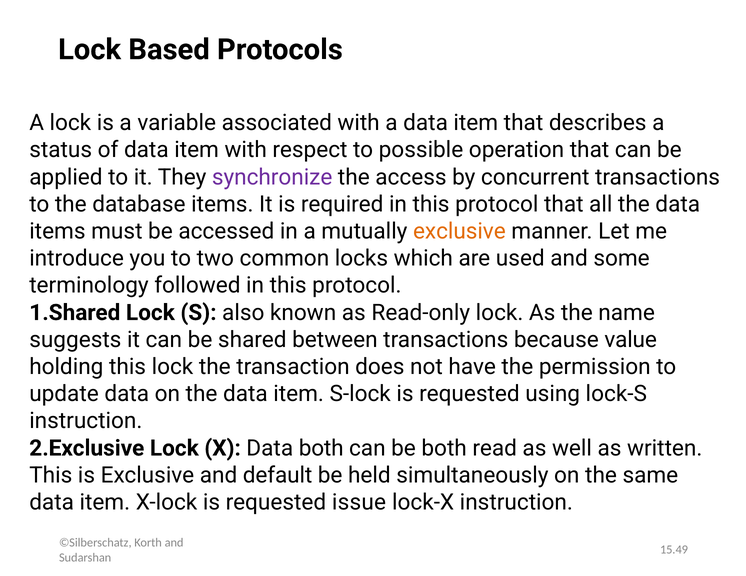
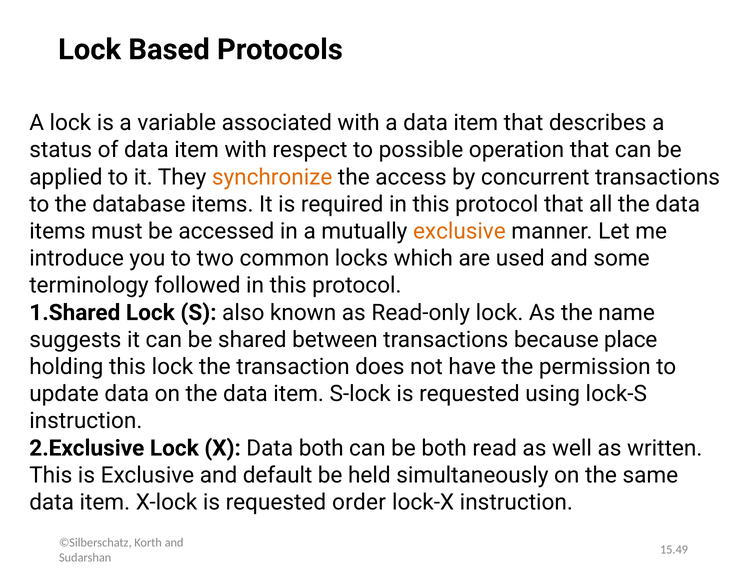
synchronize colour: purple -> orange
value: value -> place
issue: issue -> order
